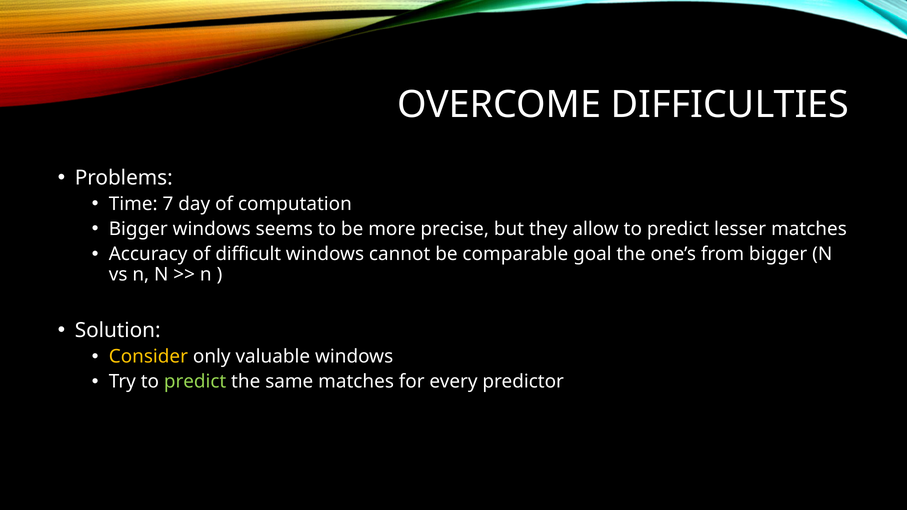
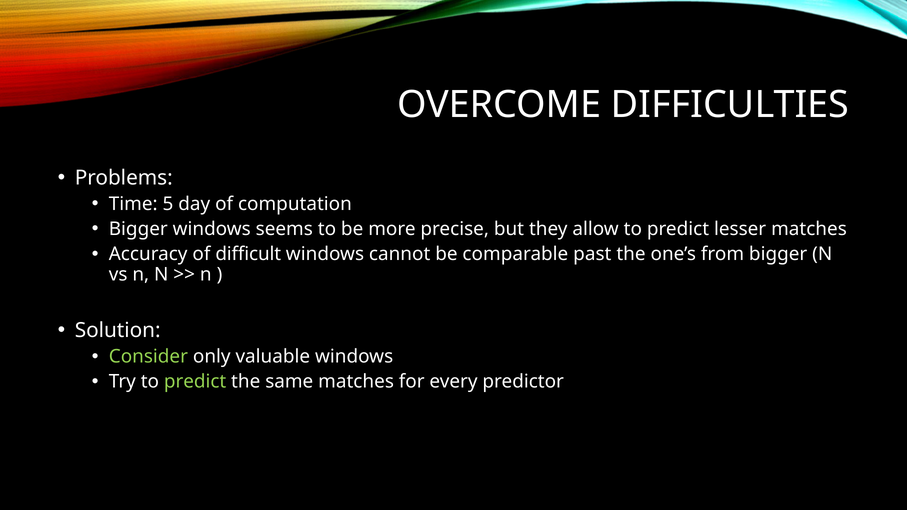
7: 7 -> 5
goal: goal -> past
Consider colour: yellow -> light green
